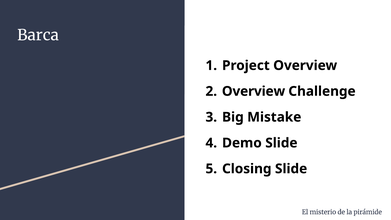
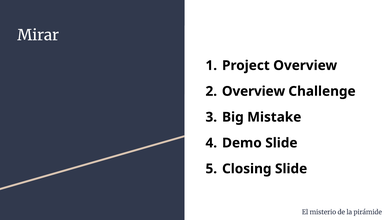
Barca: Barca -> Mirar
